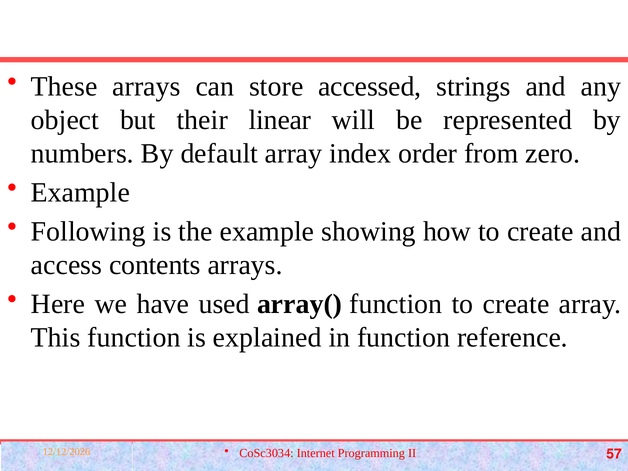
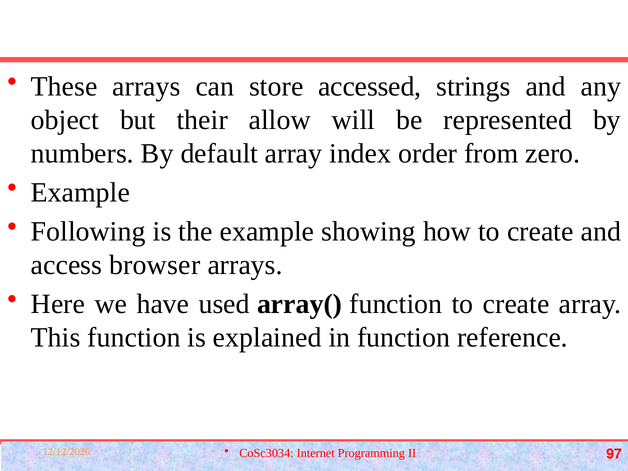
linear: linear -> allow
contents: contents -> browser
57: 57 -> 97
